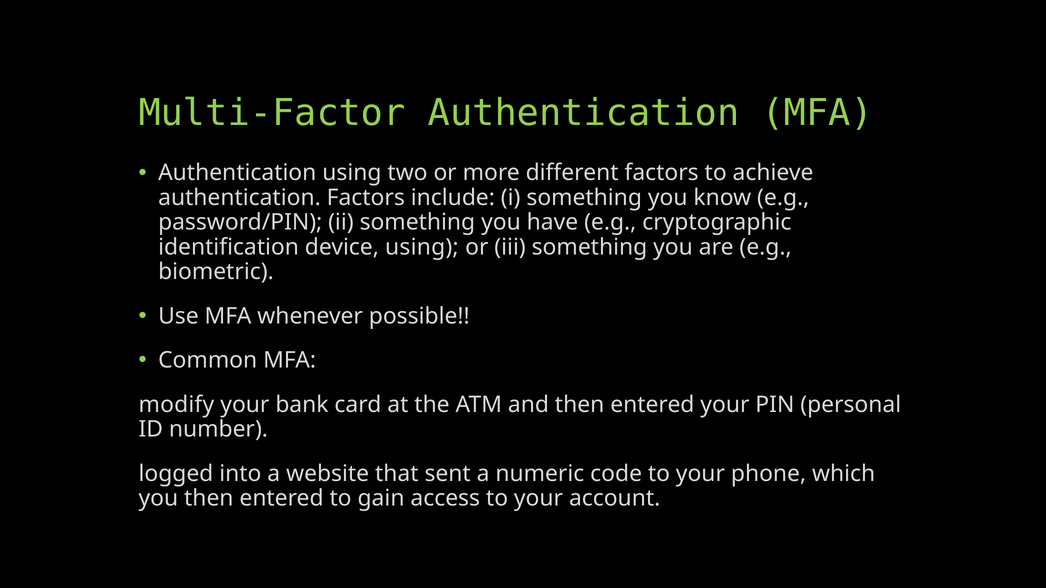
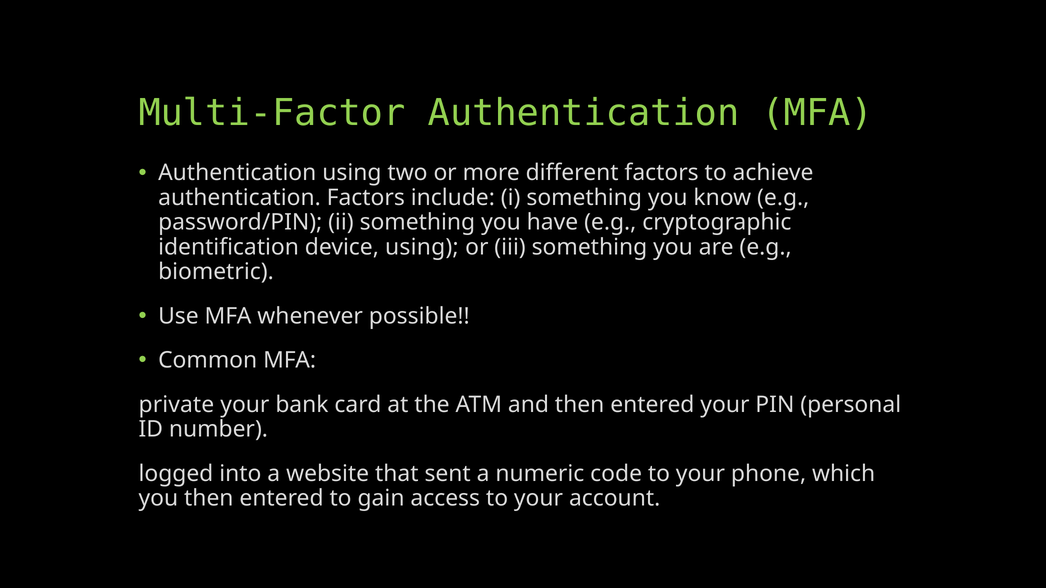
modify: modify -> private
